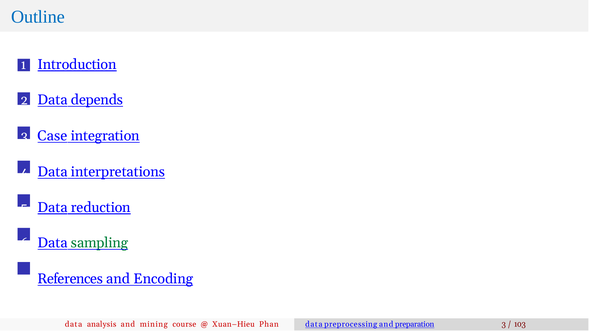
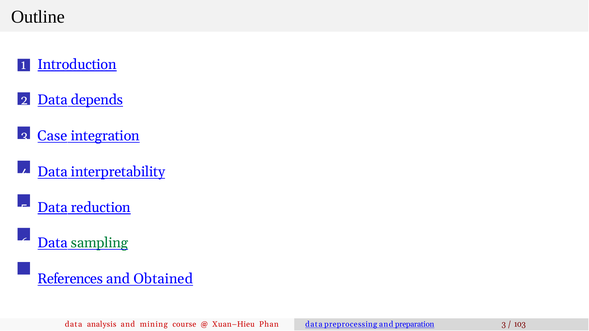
Outline colour: blue -> black
interpretations: interpretations -> interpretability
Encoding: Encoding -> Obtained
